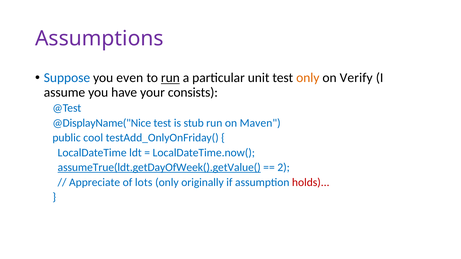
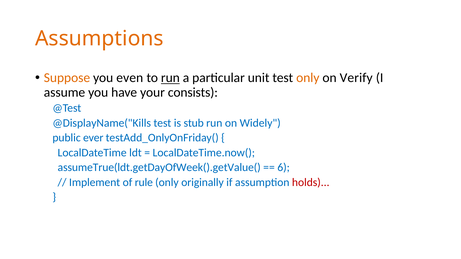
Assumptions colour: purple -> orange
Suppose colour: blue -> orange
@DisplayName("Nice: @DisplayName("Nice -> @DisplayName("Kills
Maven: Maven -> Widely
cool: cool -> ever
assumeTrue(ldt.getDayOfWeek().getValue( underline: present -> none
2: 2 -> 6
Appreciate: Appreciate -> Implement
lots: lots -> rule
